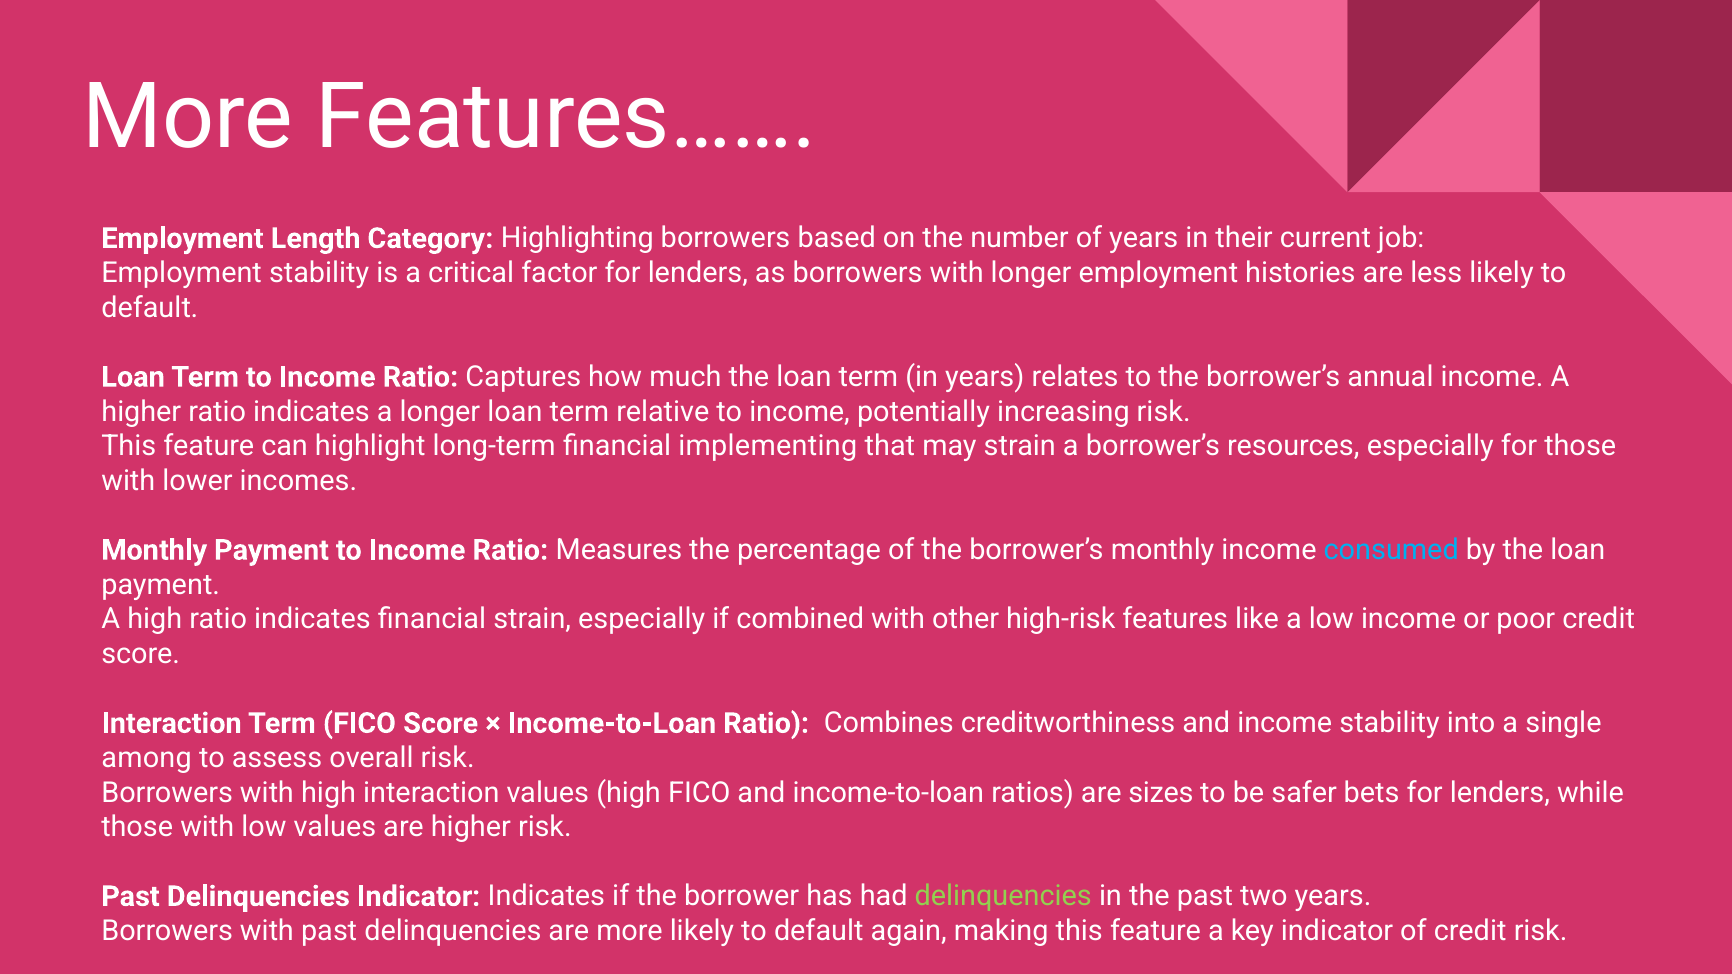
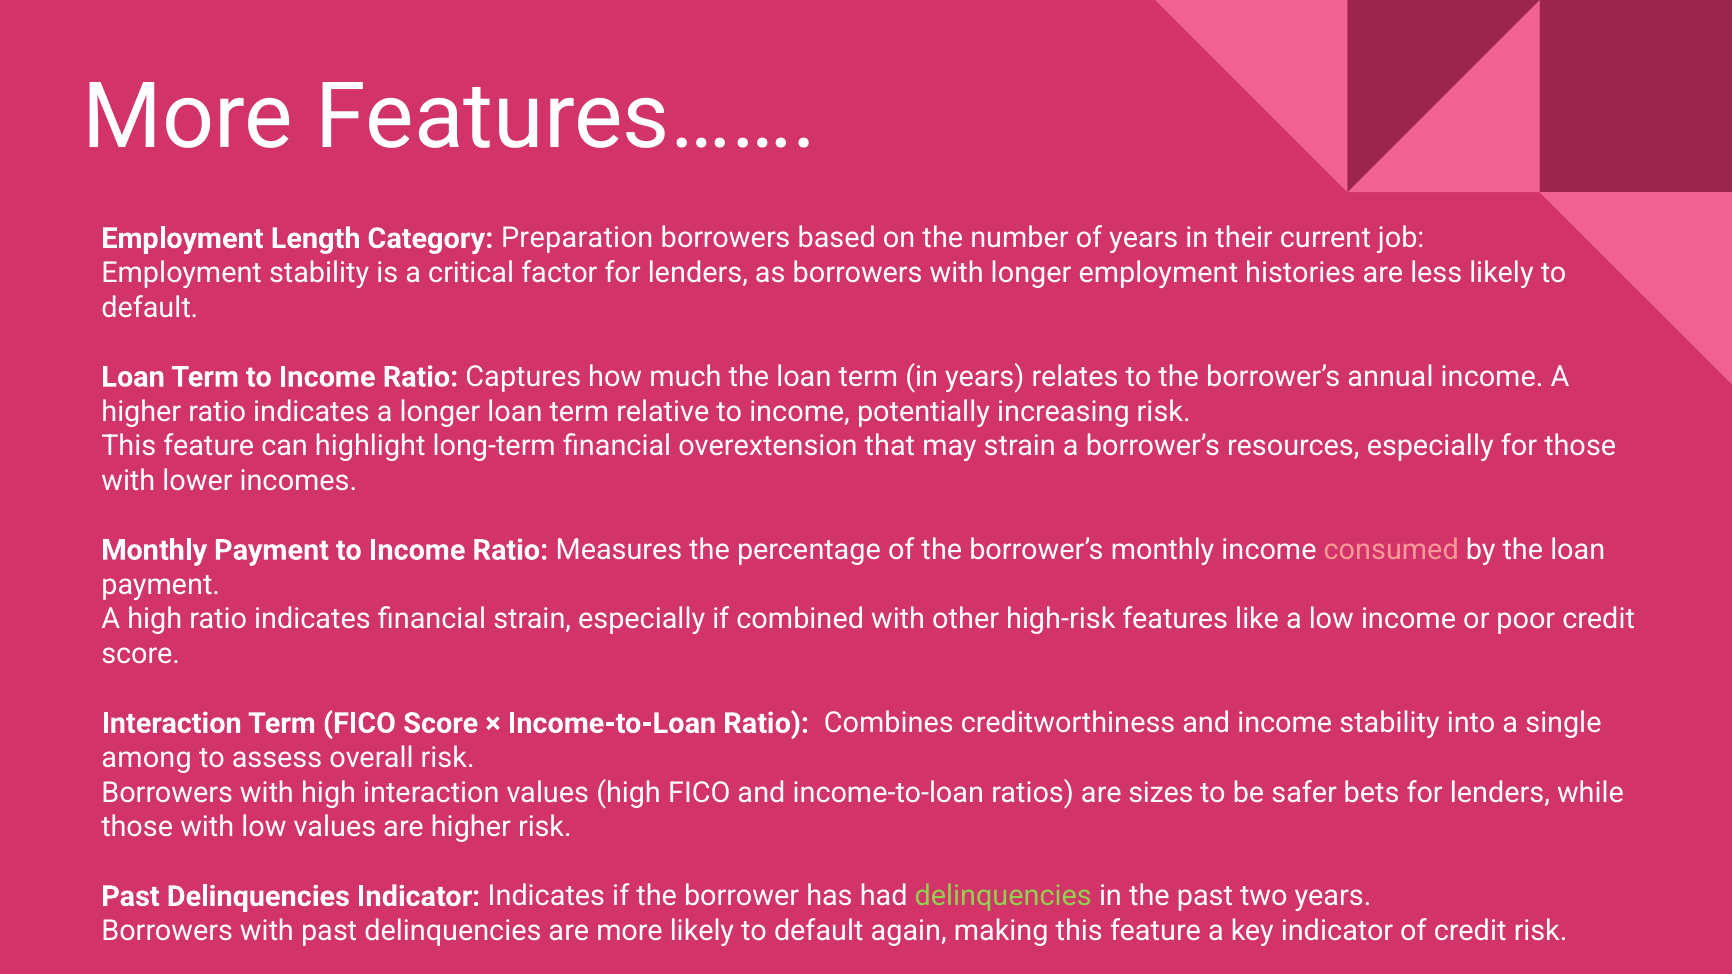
Highlighting: Highlighting -> Preparation
implementing: implementing -> overextension
consumed colour: light blue -> pink
